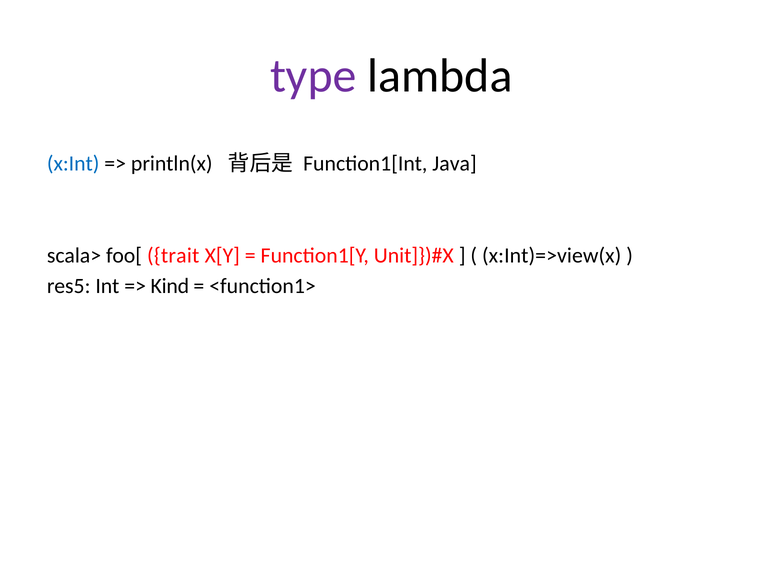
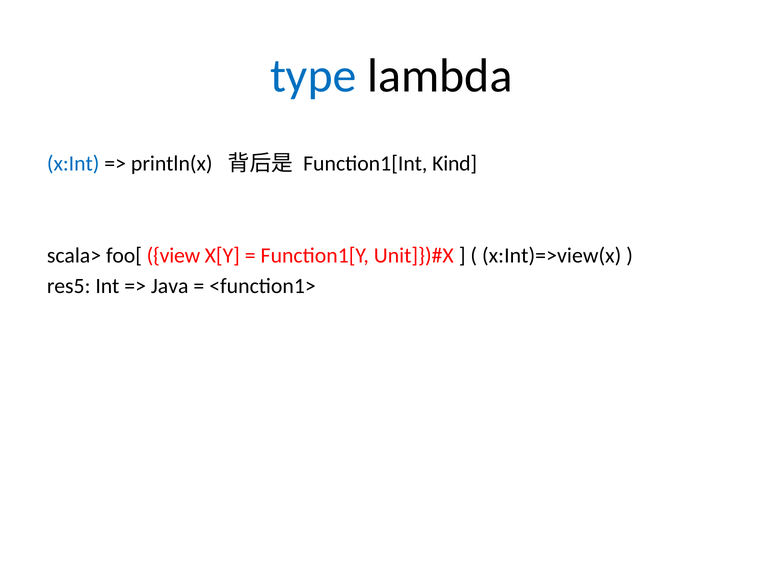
type colour: purple -> blue
Java: Java -> Kind
trait: trait -> view
Kind: Kind -> Java
